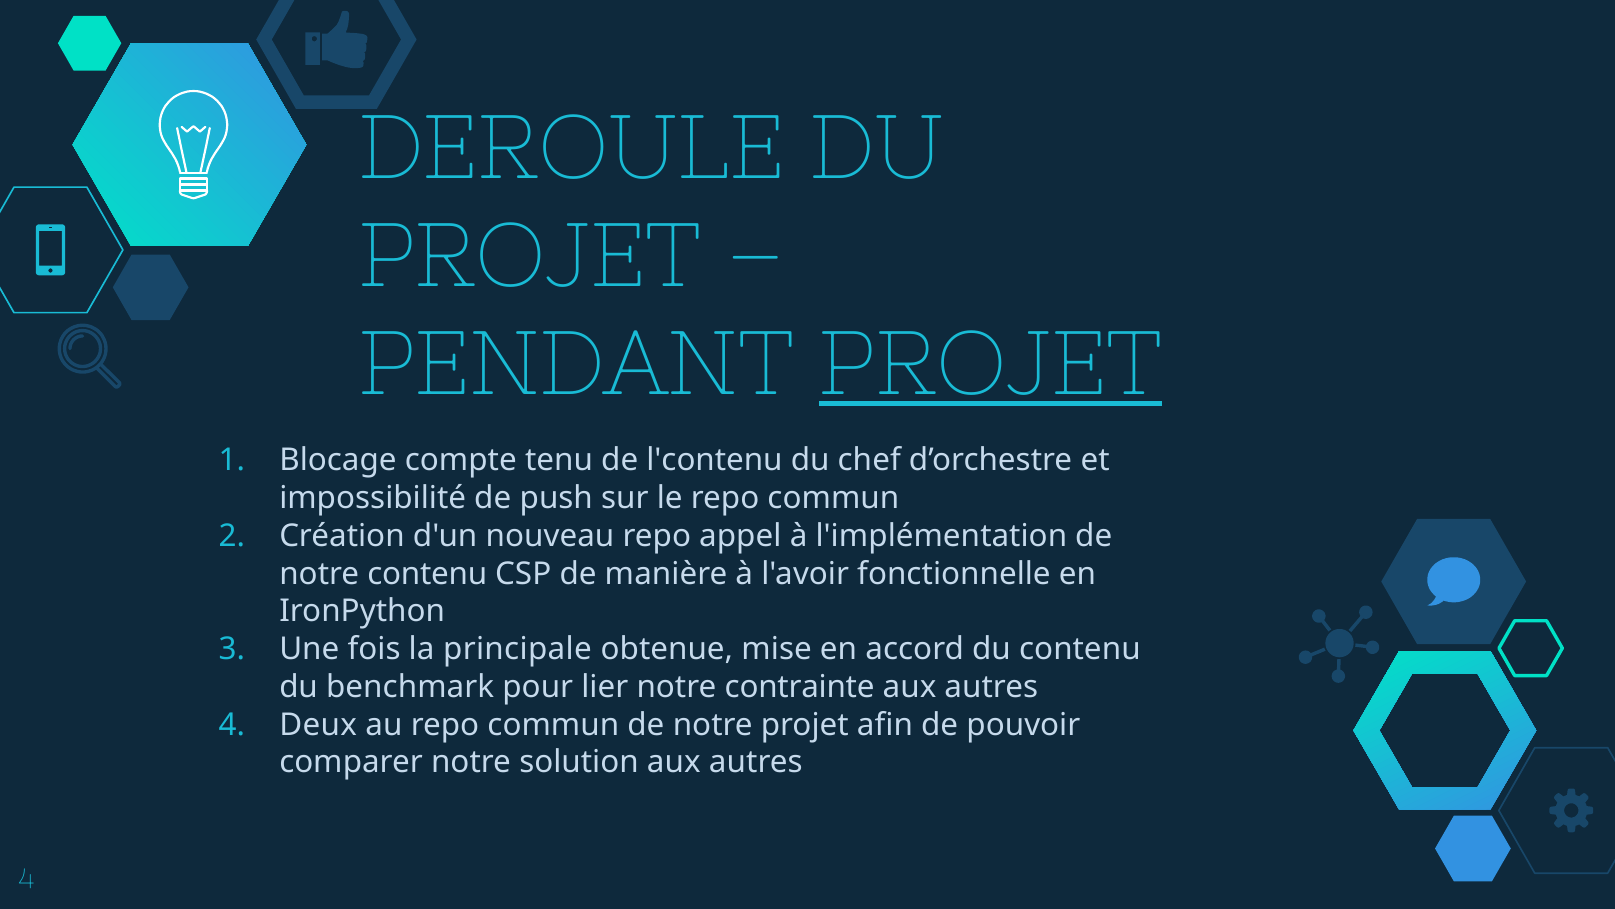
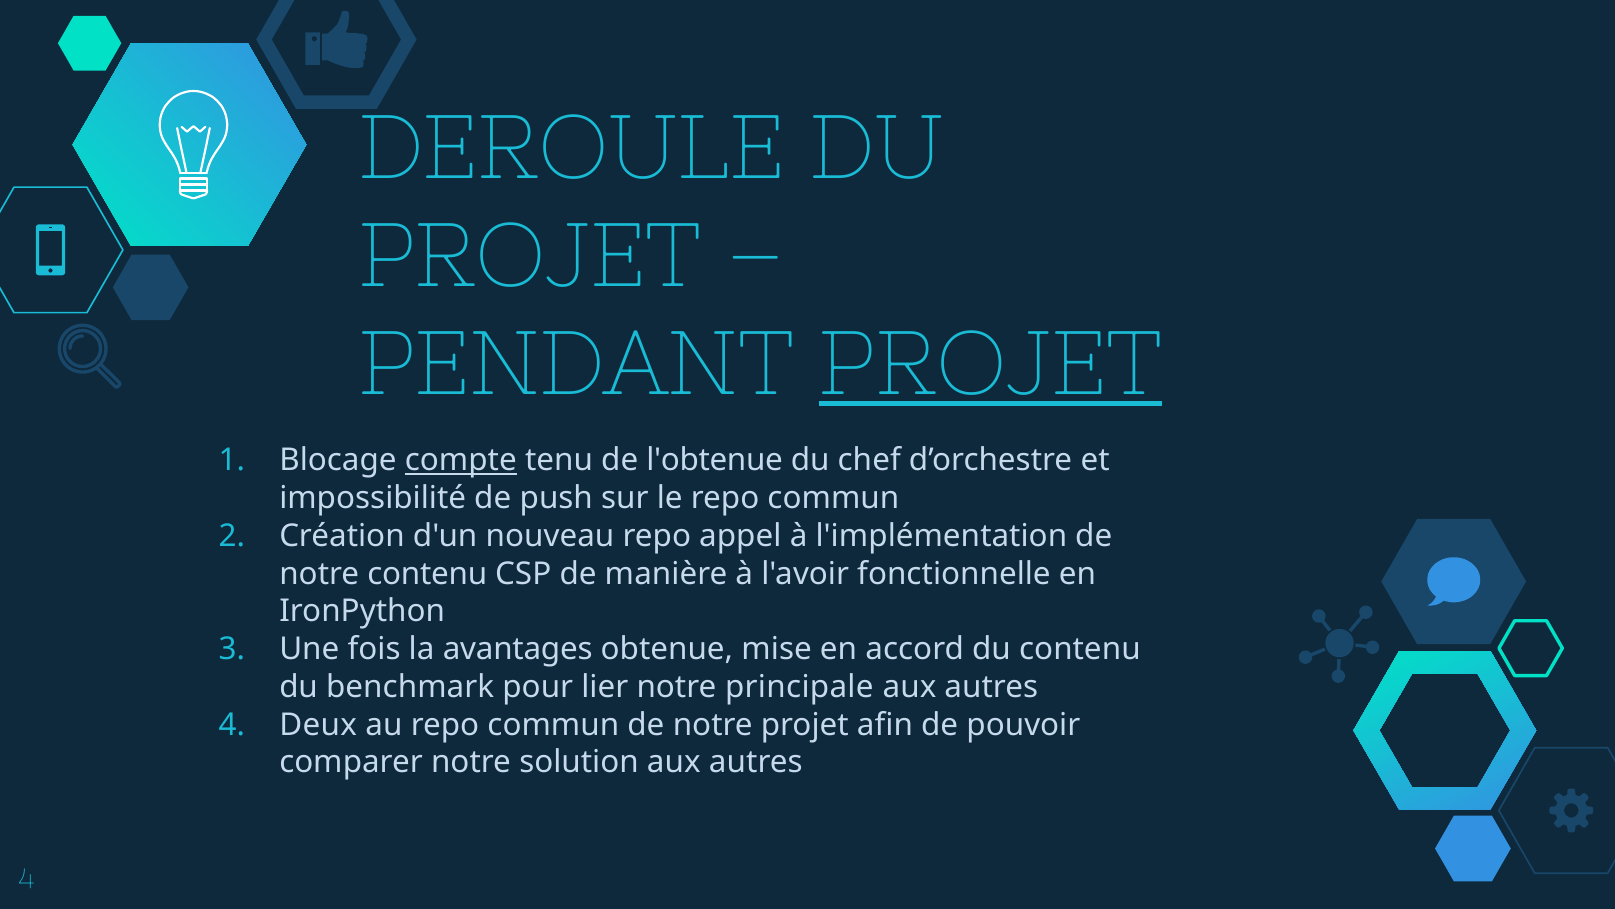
compte underline: none -> present
l'contenu: l'contenu -> l'obtenue
principale: principale -> avantages
contrainte: contrainte -> principale
